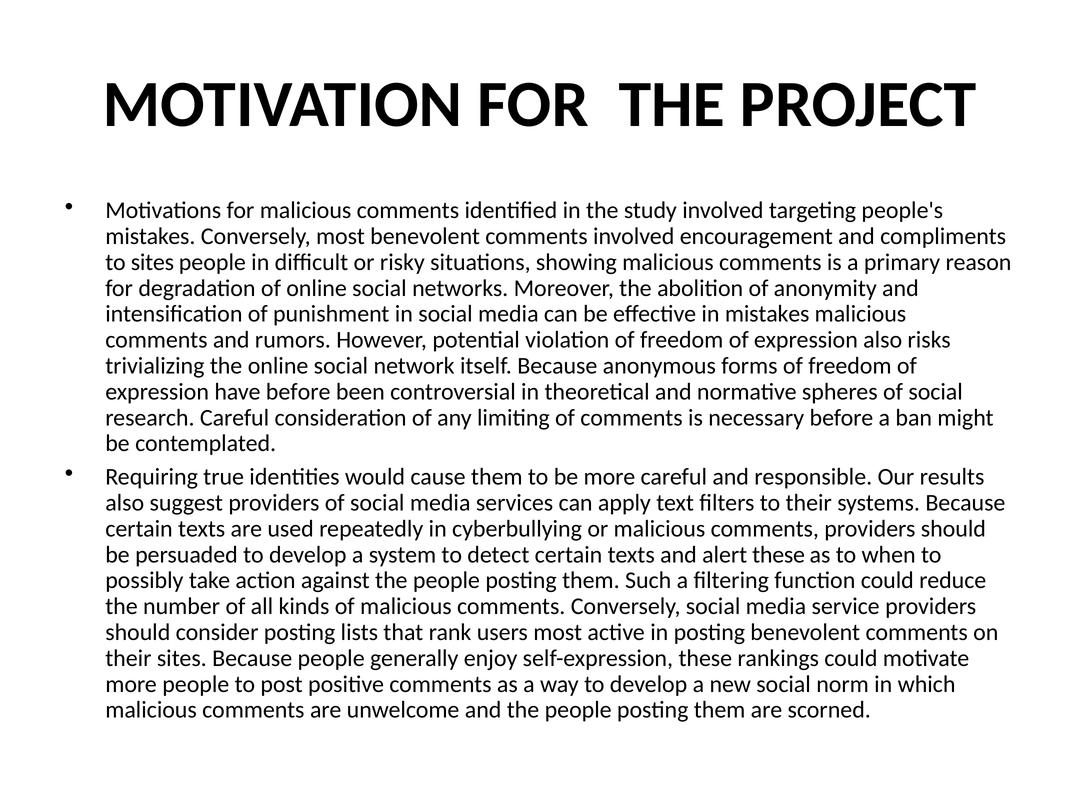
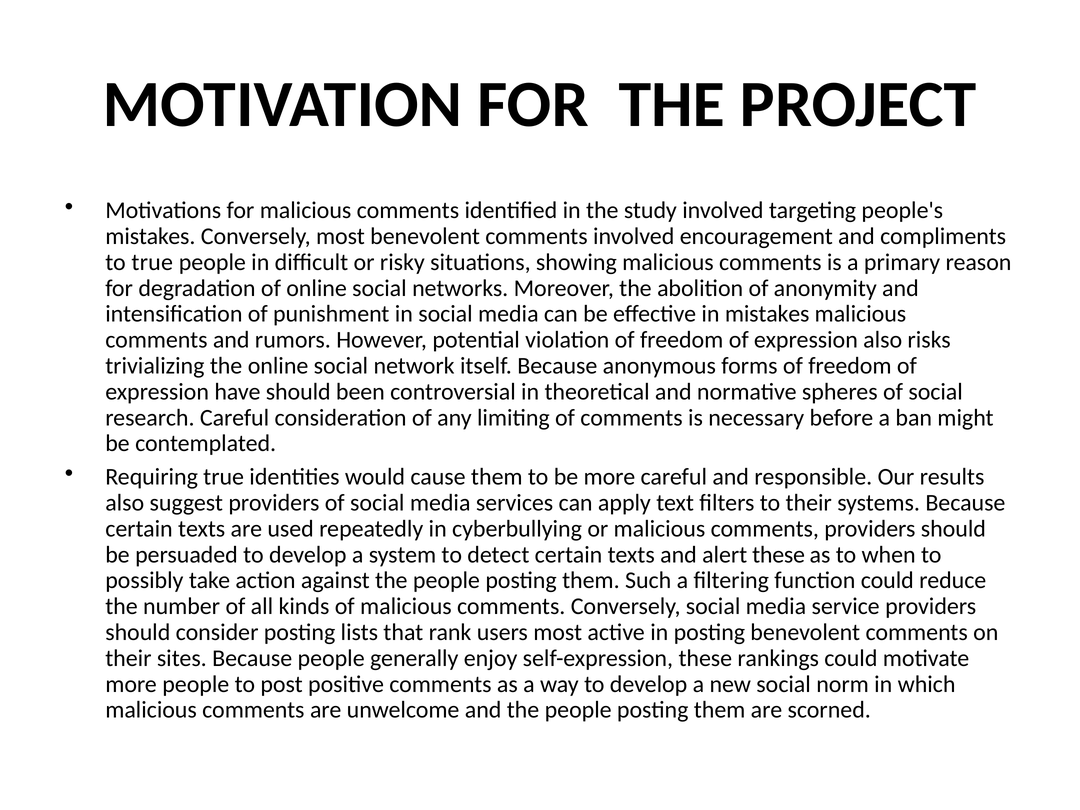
to sites: sites -> true
have before: before -> should
